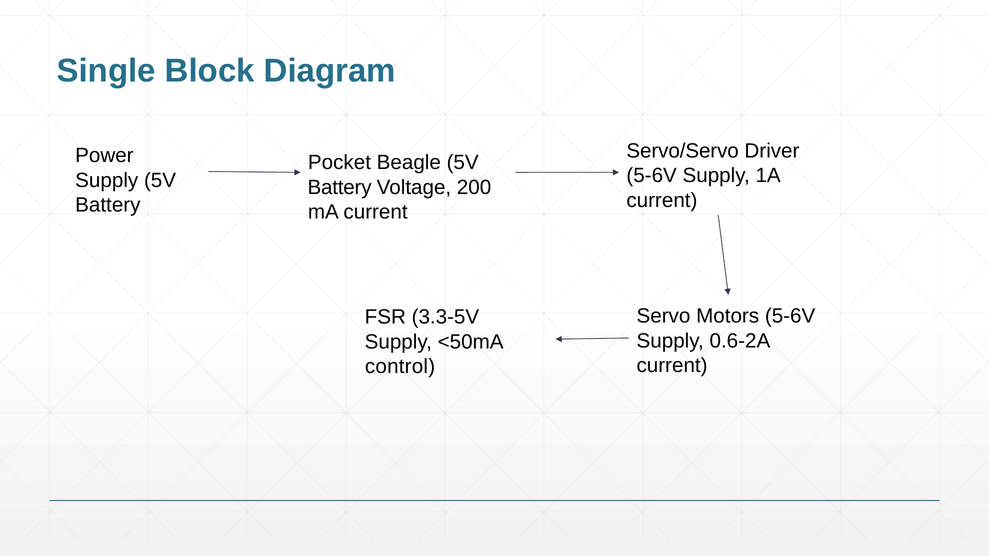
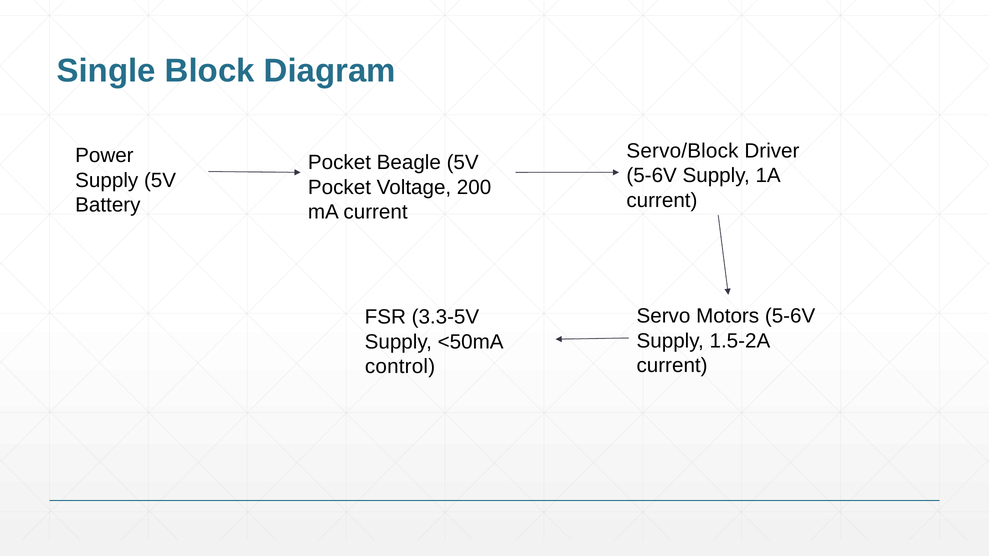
Servo/Servo: Servo/Servo -> Servo/Block
Battery at (340, 187): Battery -> Pocket
0.6-2A: 0.6-2A -> 1.5-2A
